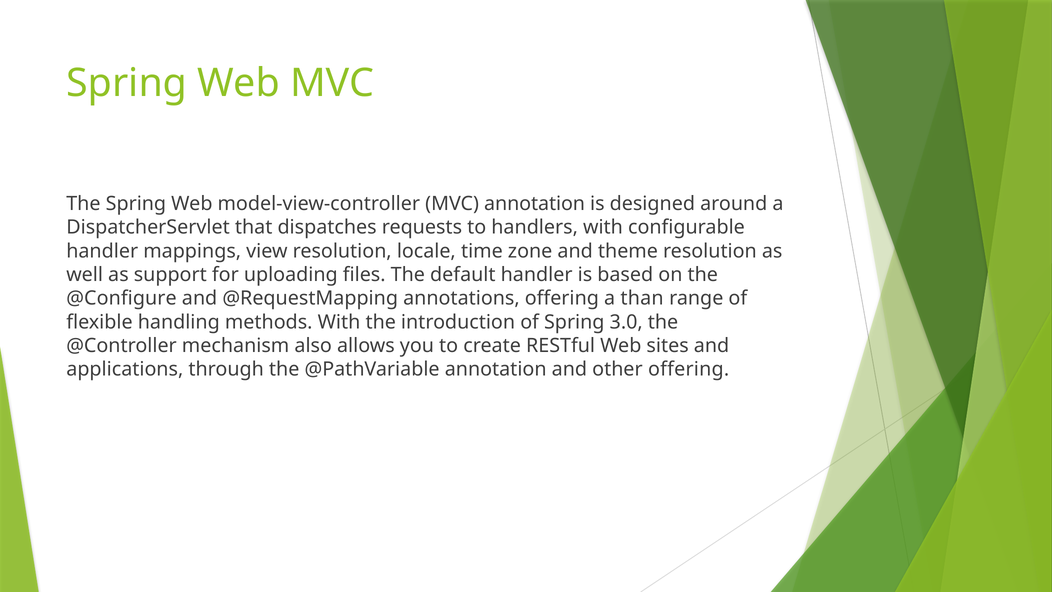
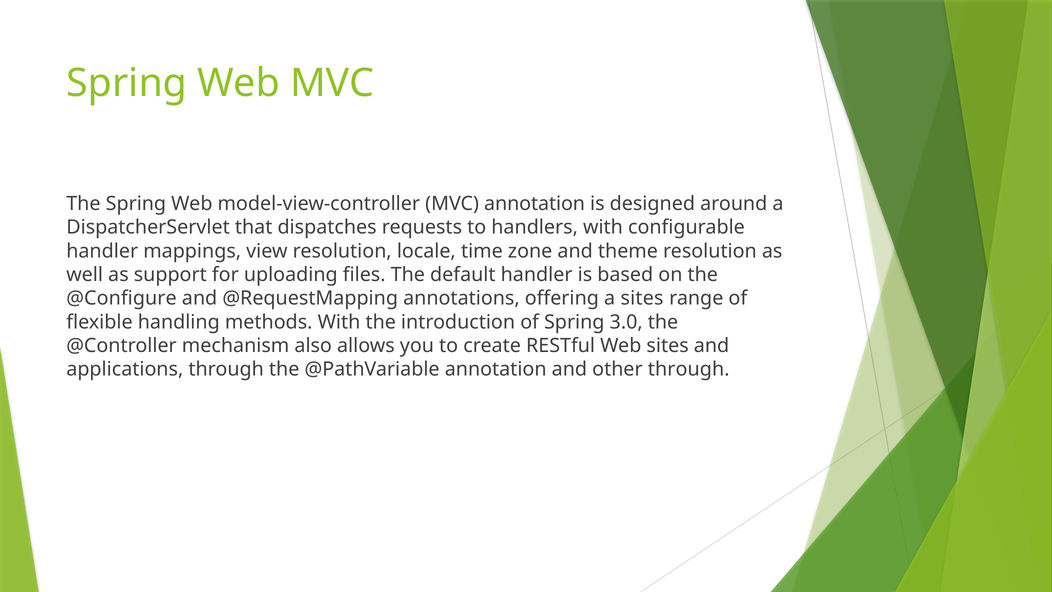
a than: than -> sites
other offering: offering -> through
